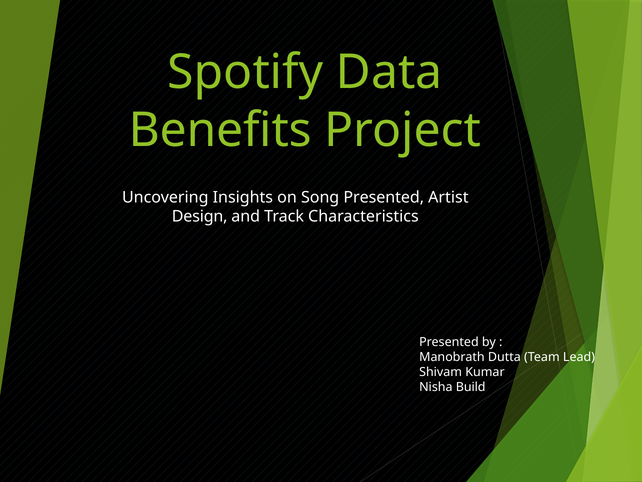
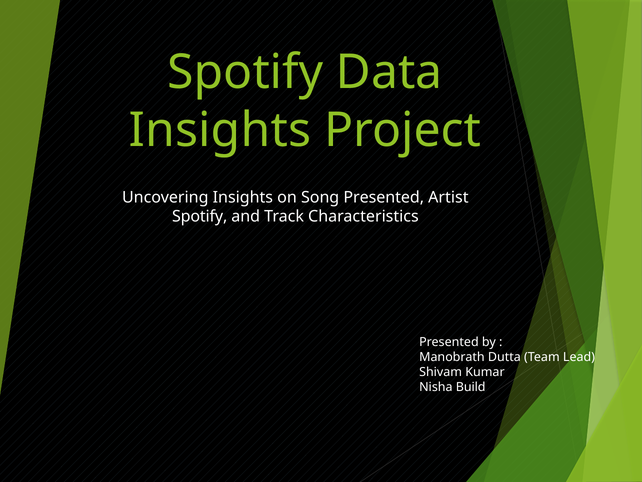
Benefits at (220, 130): Benefits -> Insights
Design at (200, 216): Design -> Spotify
